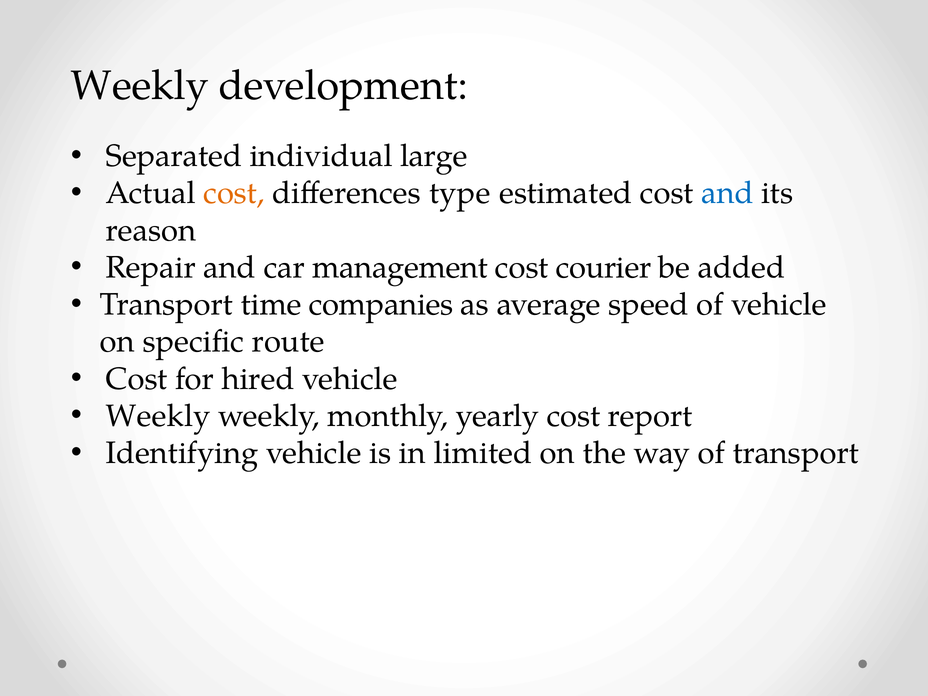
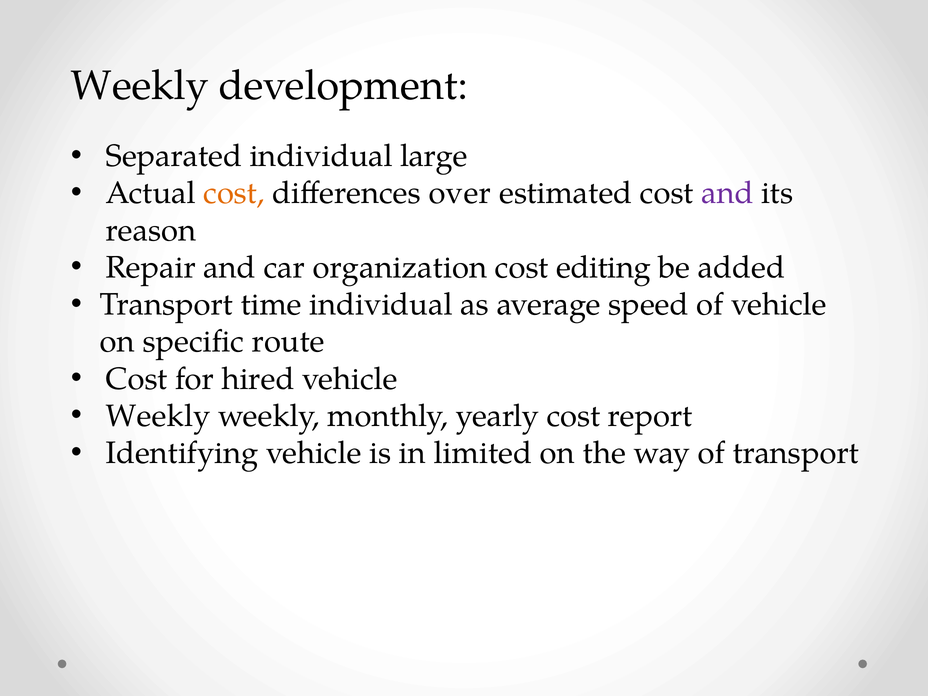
type: type -> over
and at (727, 193) colour: blue -> purple
management: management -> organization
courier: courier -> editing
time companies: companies -> individual
